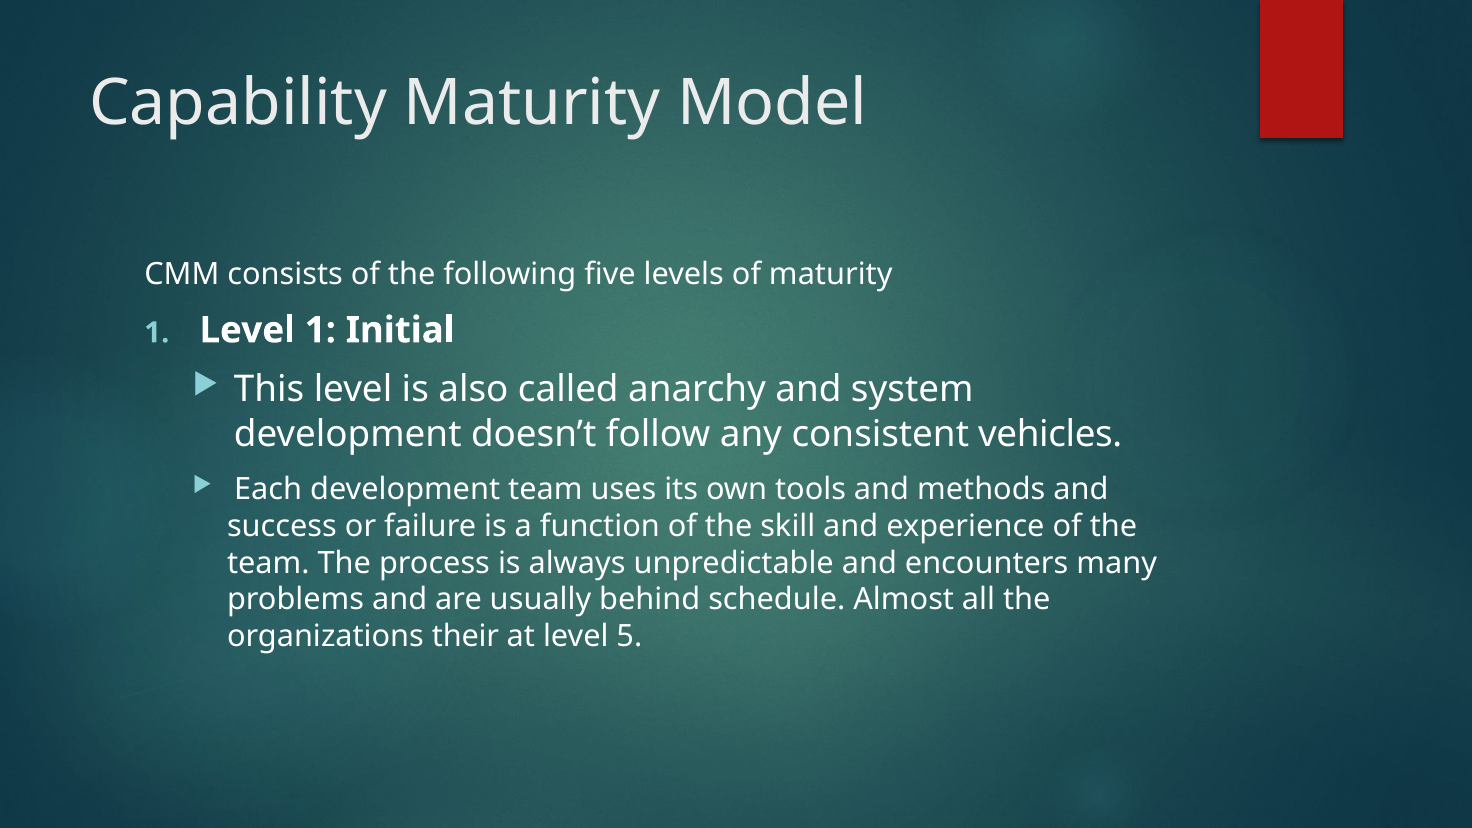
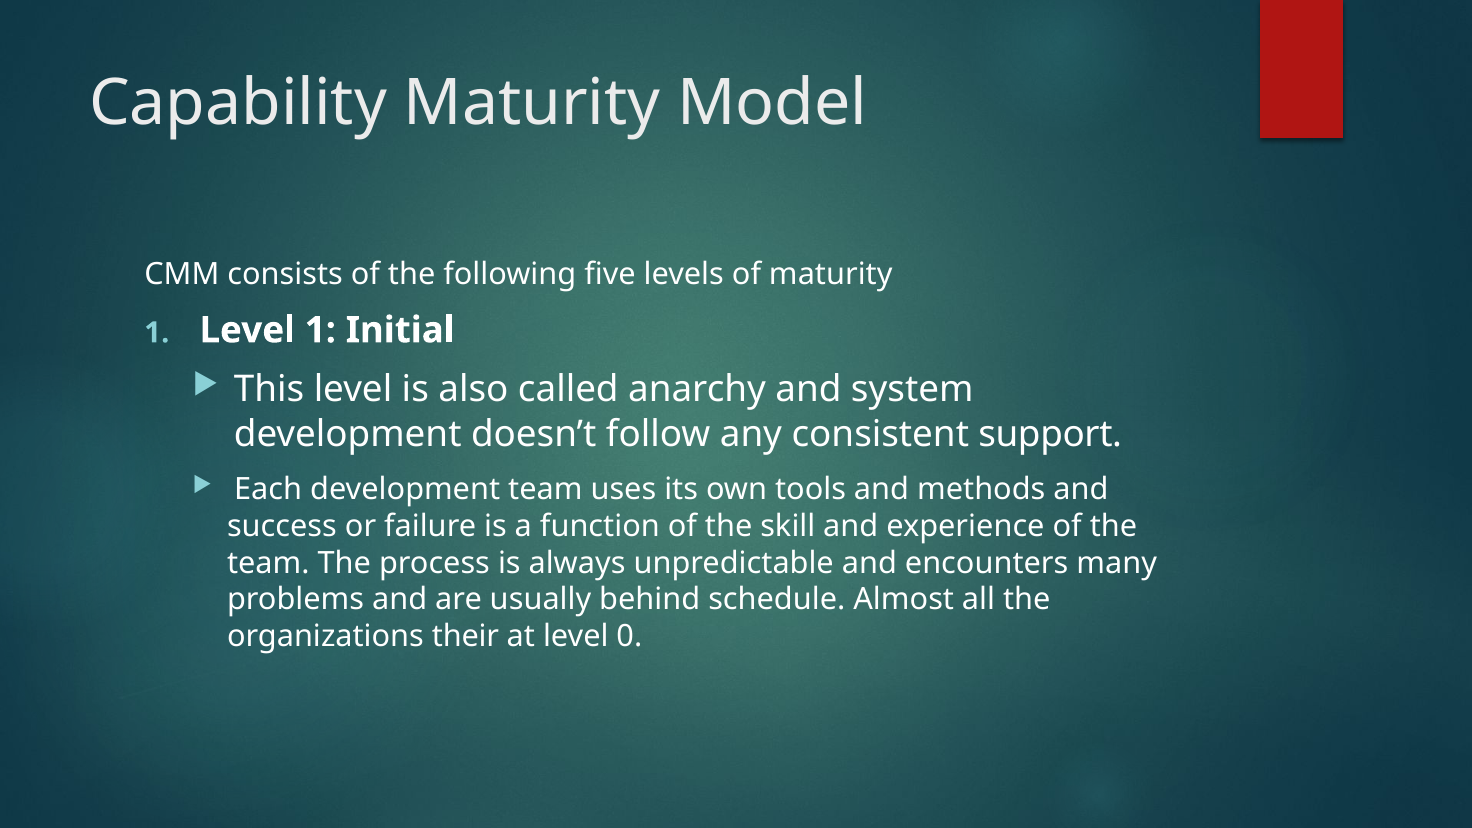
vehicles: vehicles -> support
5: 5 -> 0
